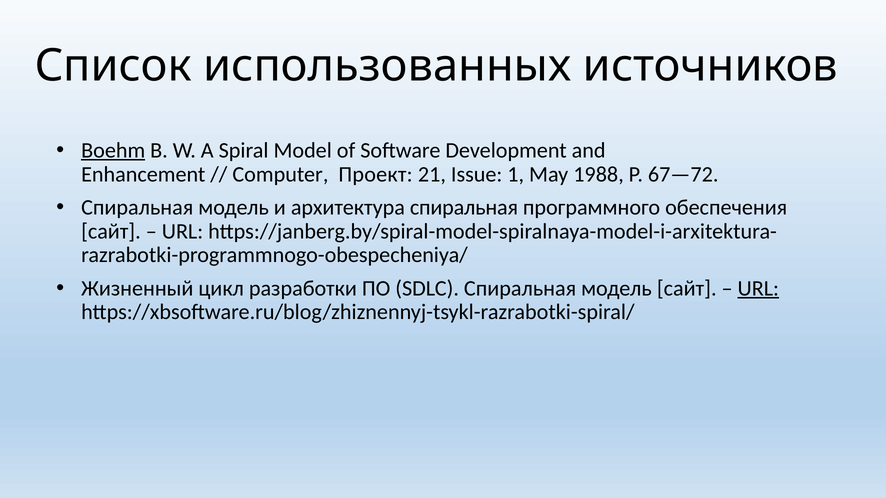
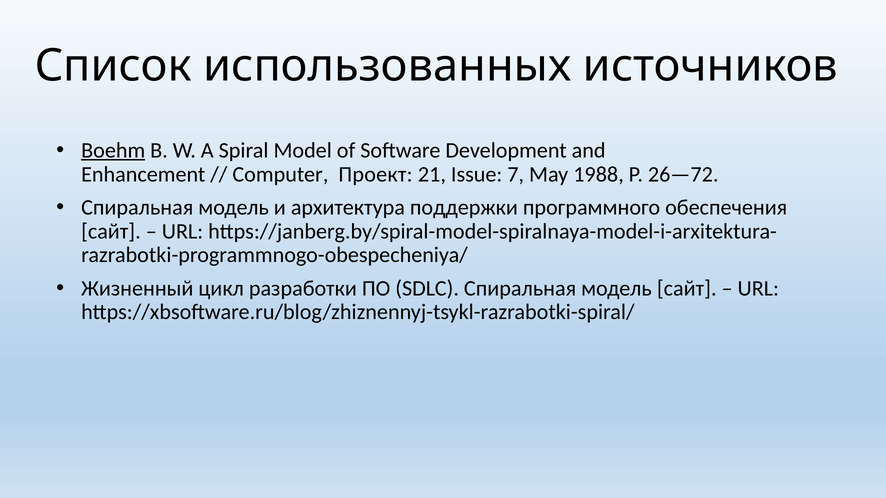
1: 1 -> 7
67—72: 67—72 -> 26—72
архитектура спиральная: спиральная -> поддержки
URL at (758, 288) underline: present -> none
